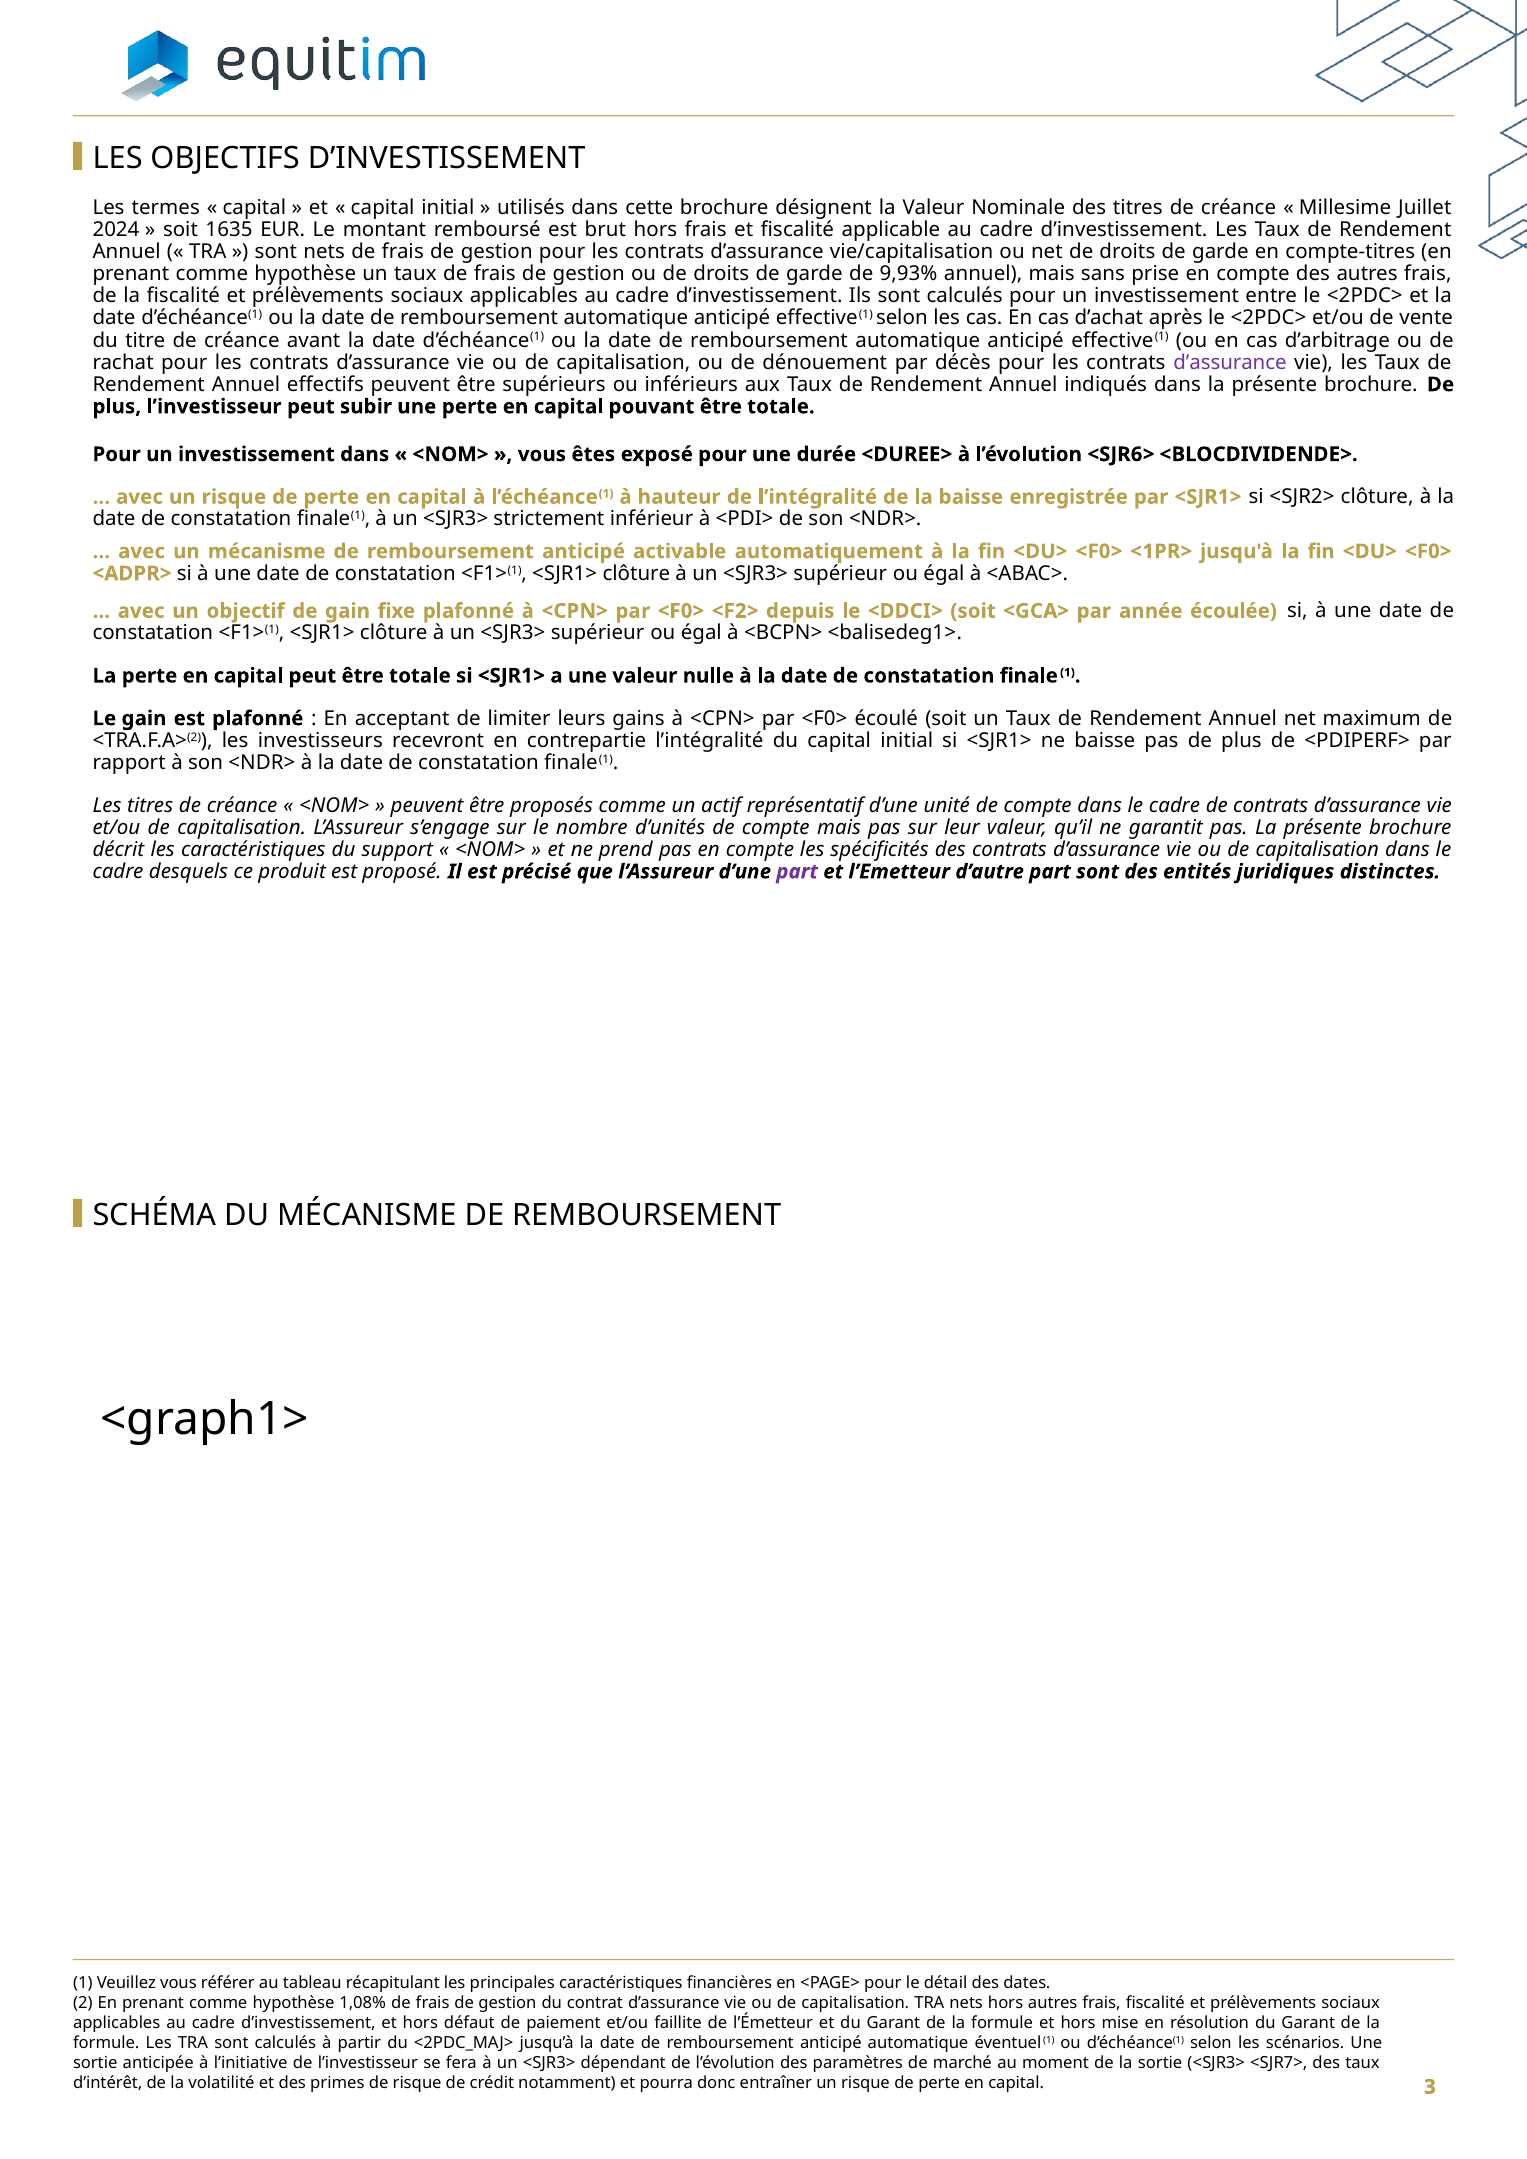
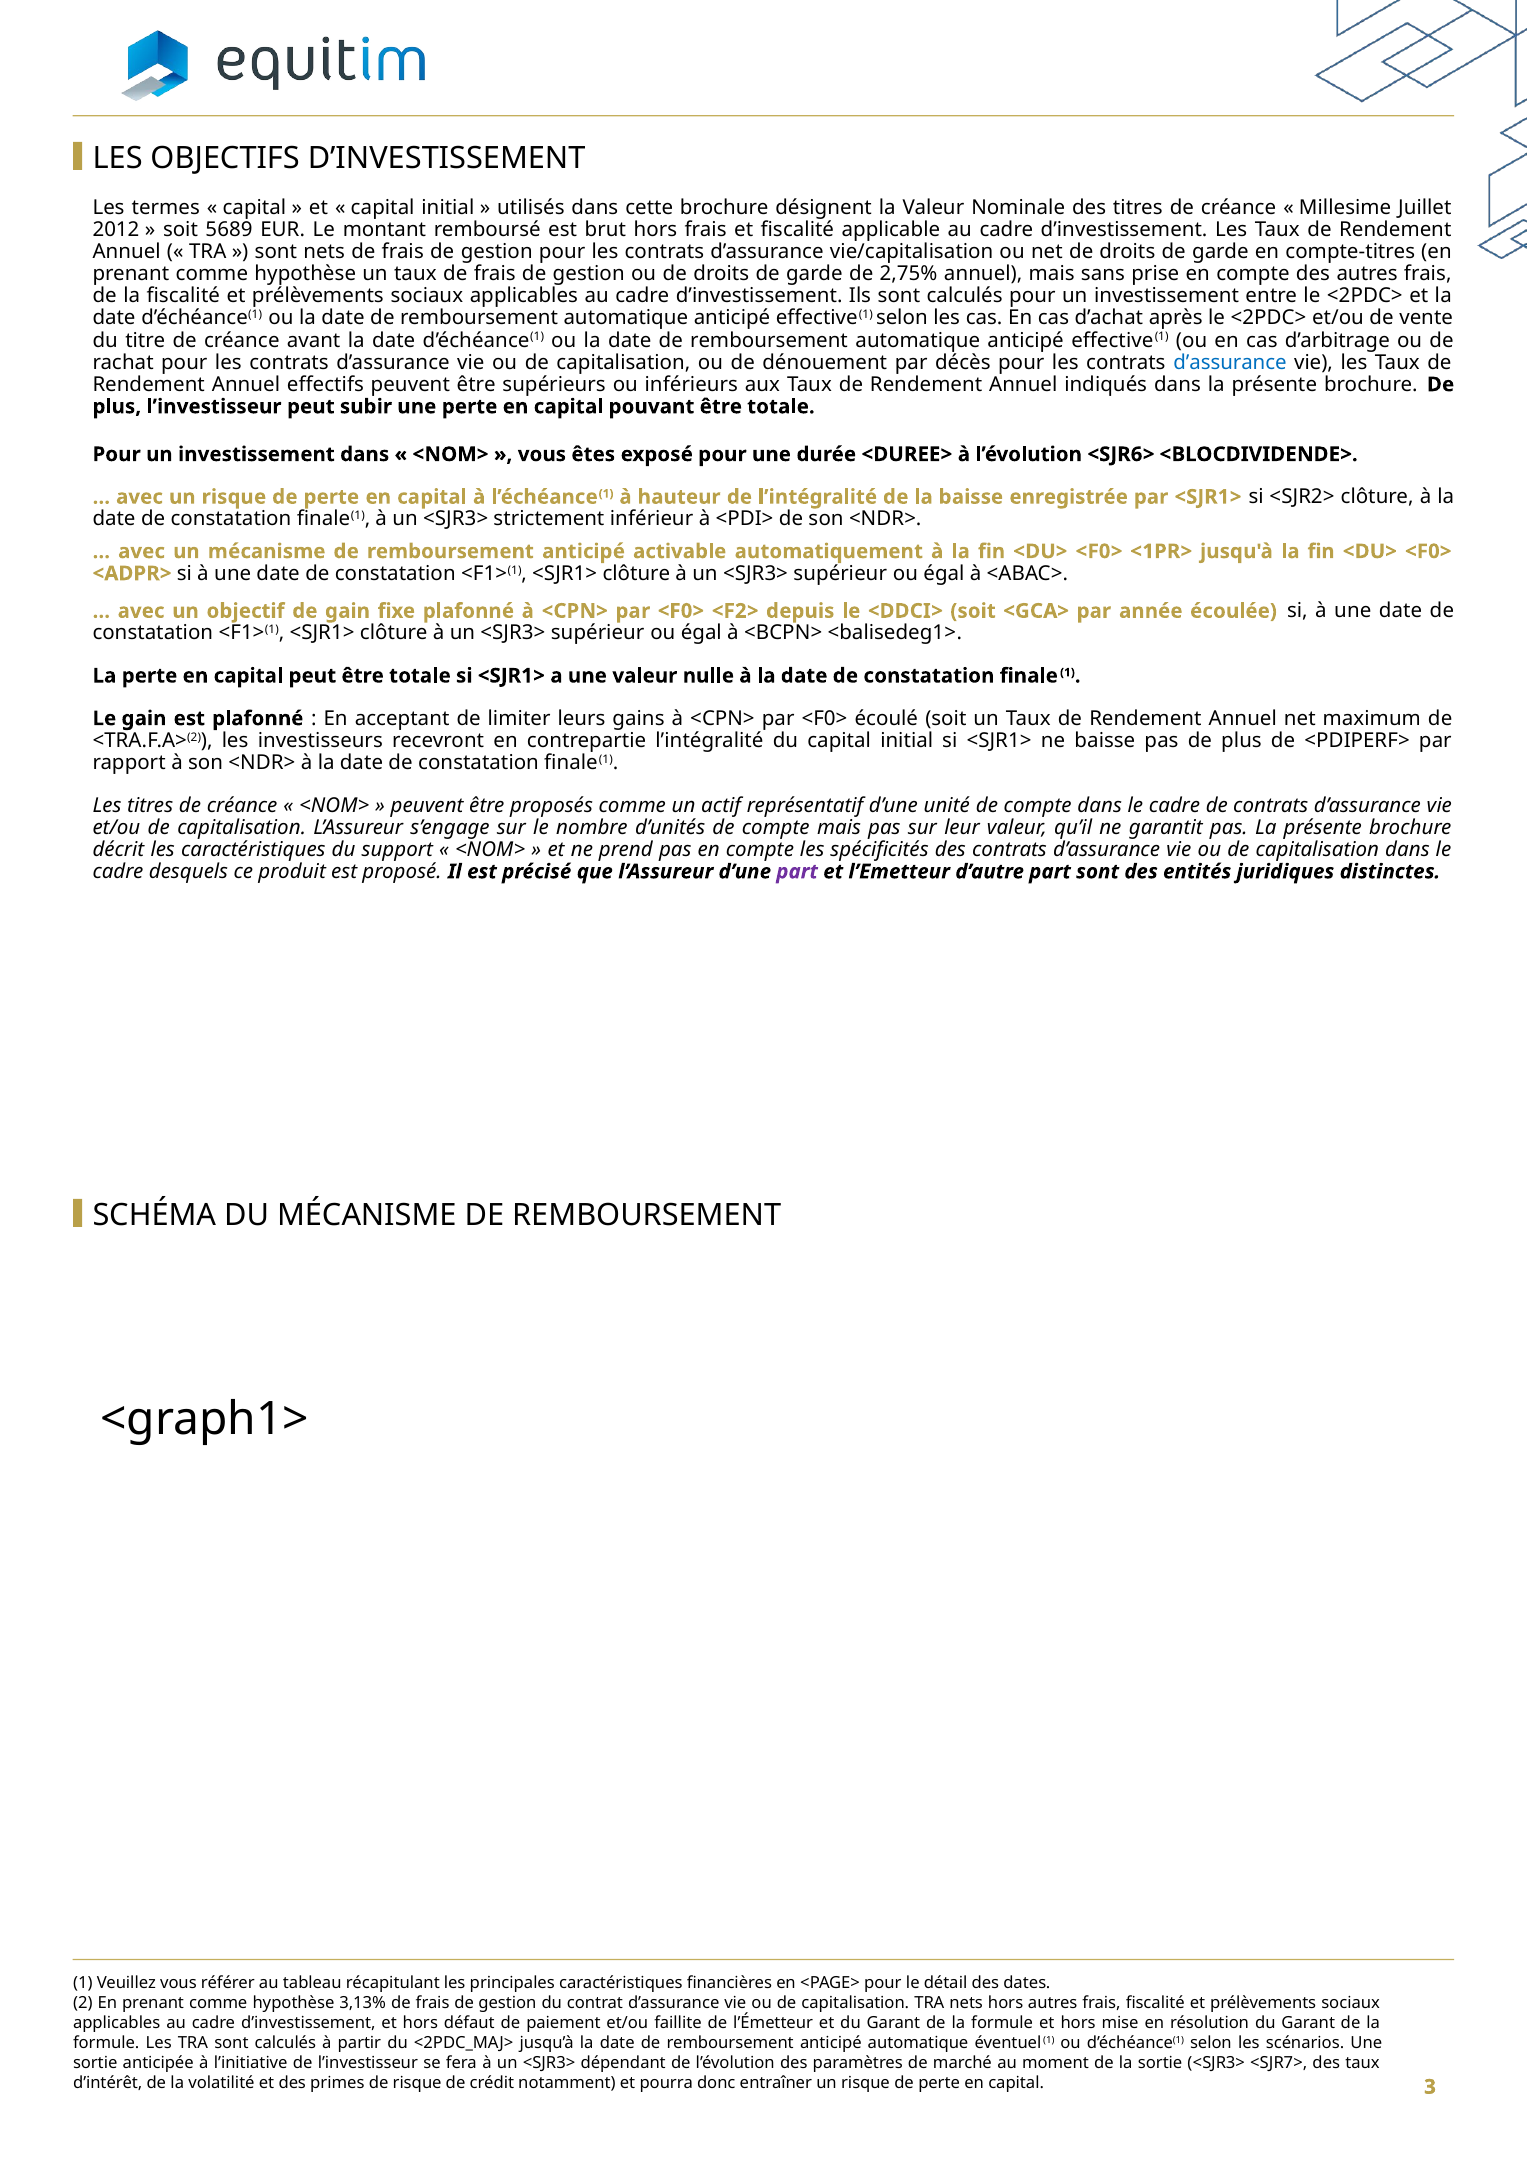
2024: 2024 -> 2012
1635: 1635 -> 5689
9,93%: 9,93% -> 2,75%
d’assurance at (1230, 362) colour: purple -> blue
1,08%: 1,08% -> 3,13%
